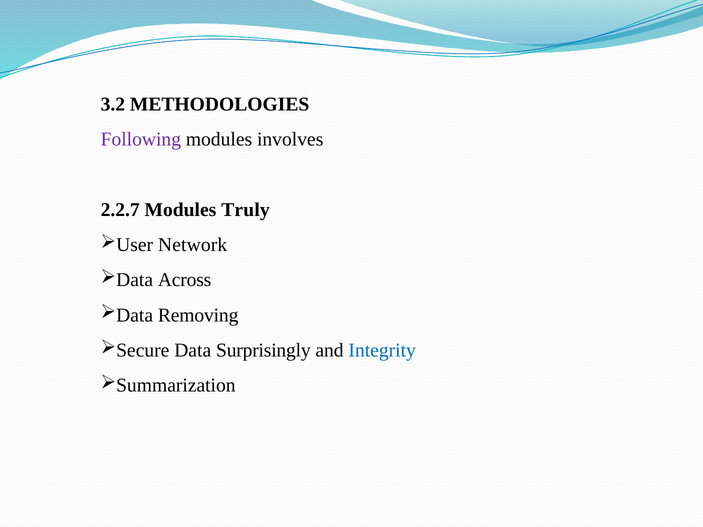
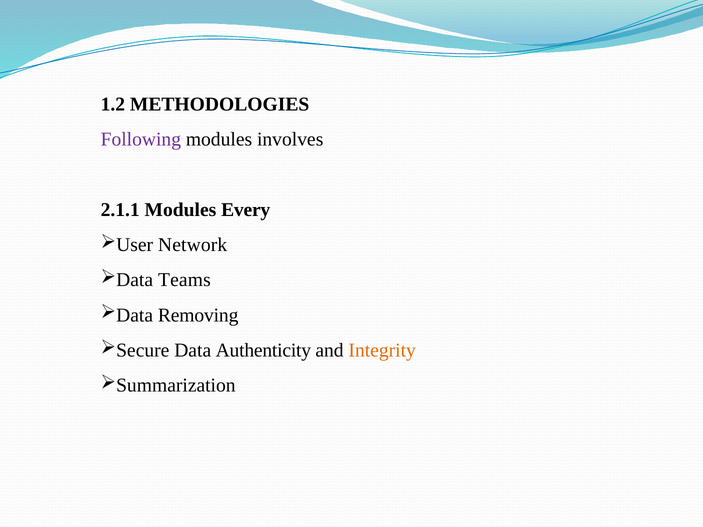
3.2: 3.2 -> 1.2
2.2.7: 2.2.7 -> 2.1.1
Truly: Truly -> Every
Across: Across -> Teams
Surprisingly: Surprisingly -> Authenticity
Integrity colour: blue -> orange
